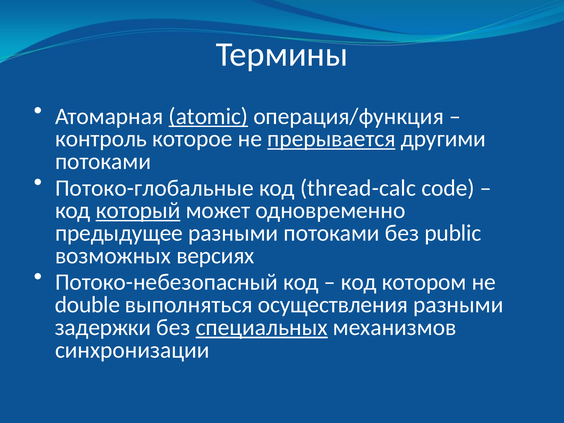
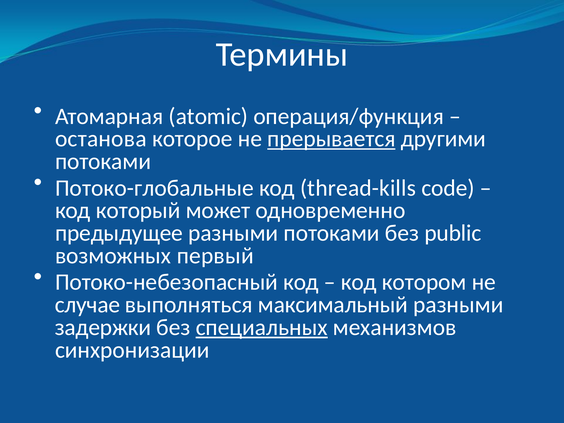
atomic underline: present -> none
контроль: контроль -> останова
thread-calc: thread-calc -> thread-kills
который underline: present -> none
версиях: версиях -> первый
double: double -> случае
осуществления: осуществления -> максимальный
